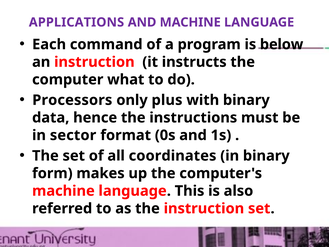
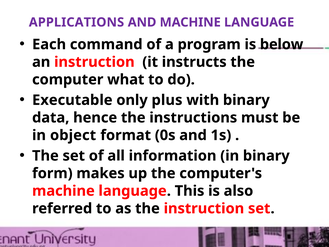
Processors: Processors -> Executable
sector: sector -> object
coordinates: coordinates -> information
